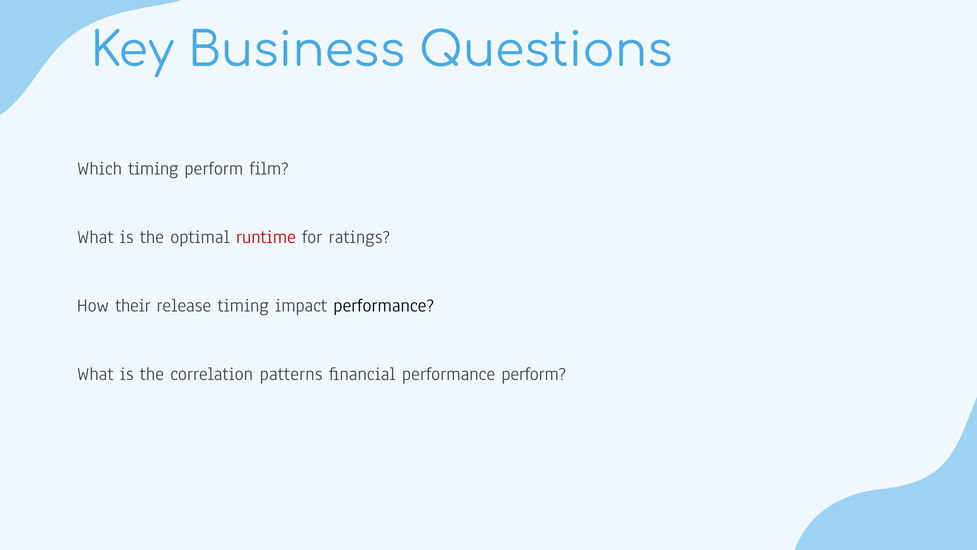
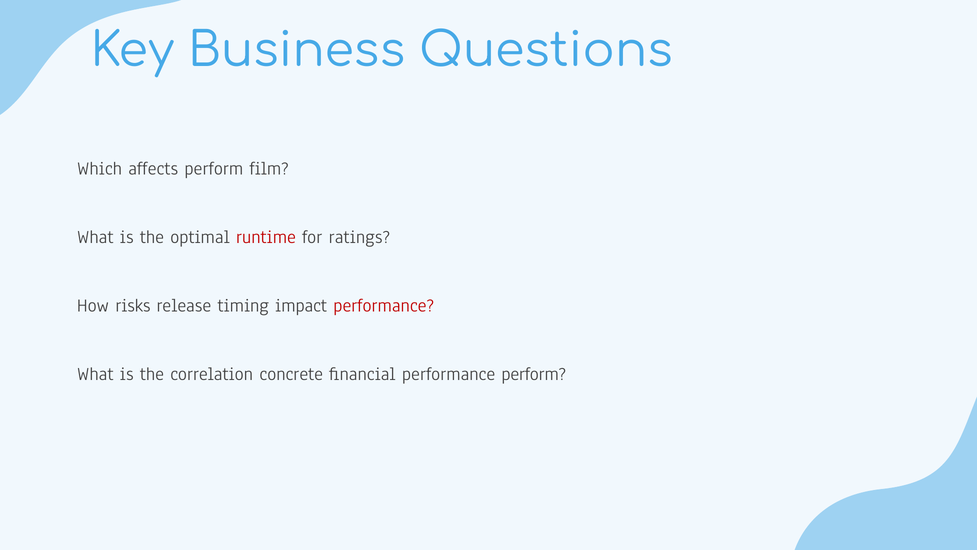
Which timing: timing -> affects
their: their -> risks
performance at (384, 305) colour: black -> red
patterns: patterns -> concrete
